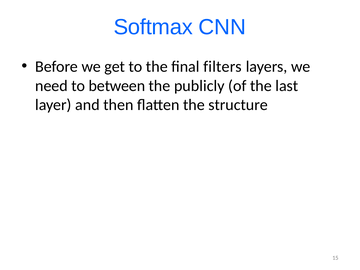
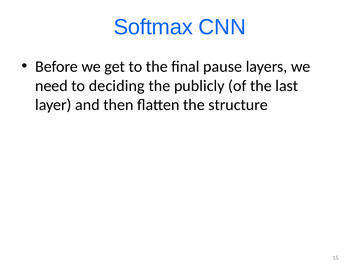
filters: filters -> pause
between: between -> deciding
